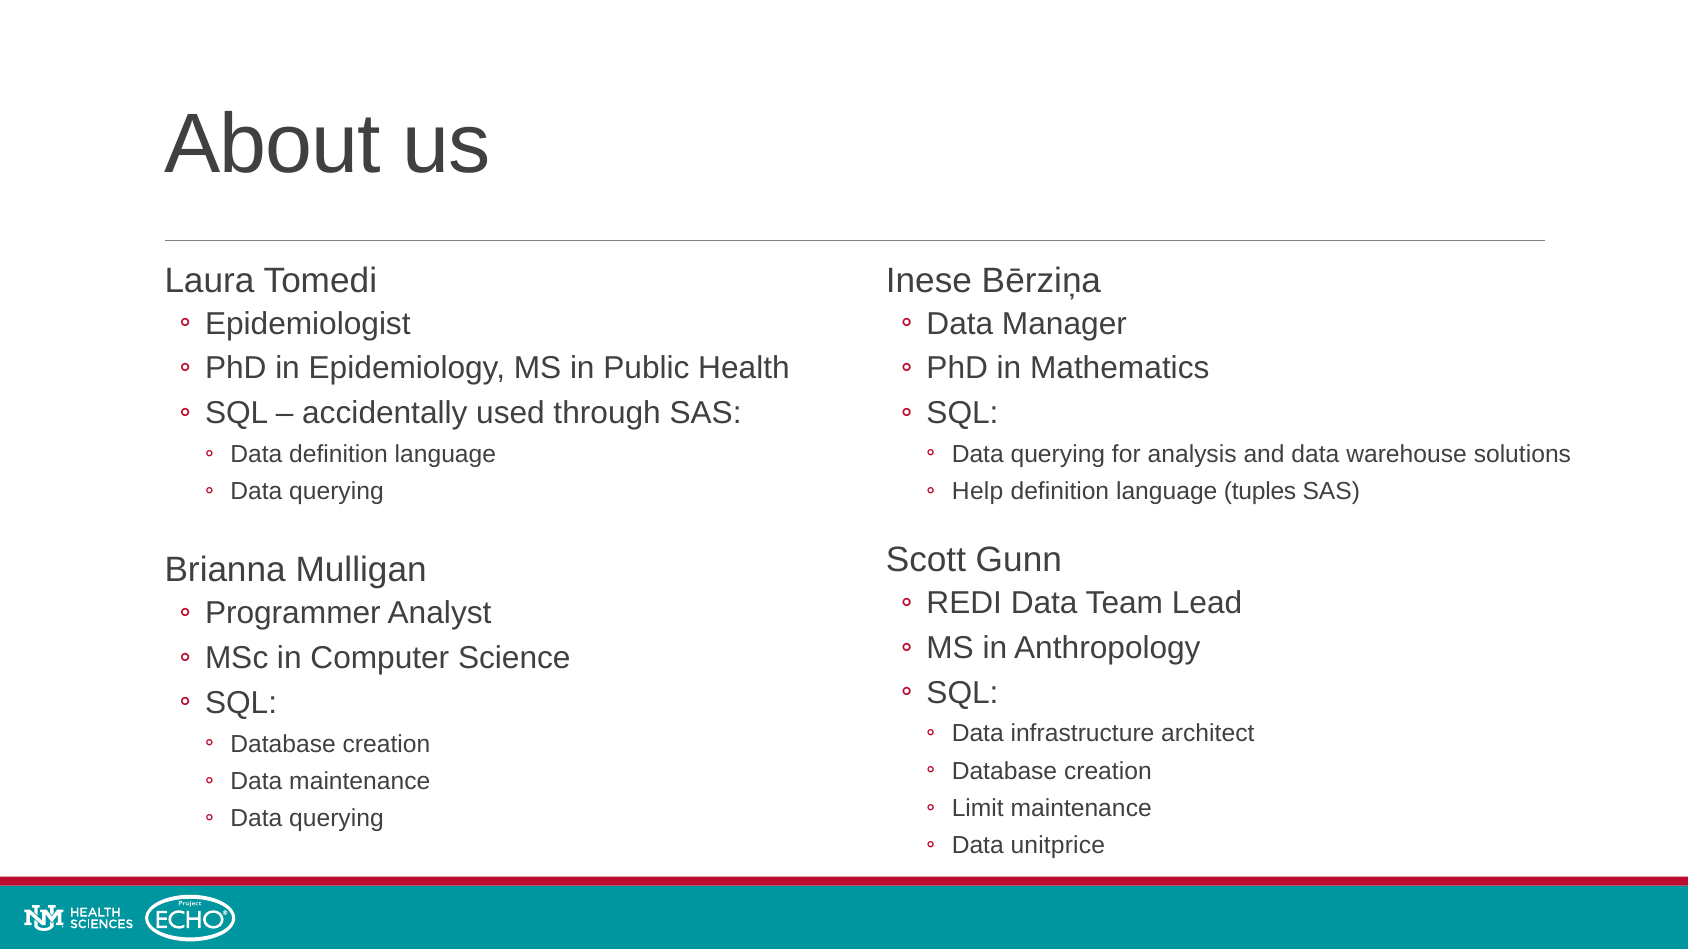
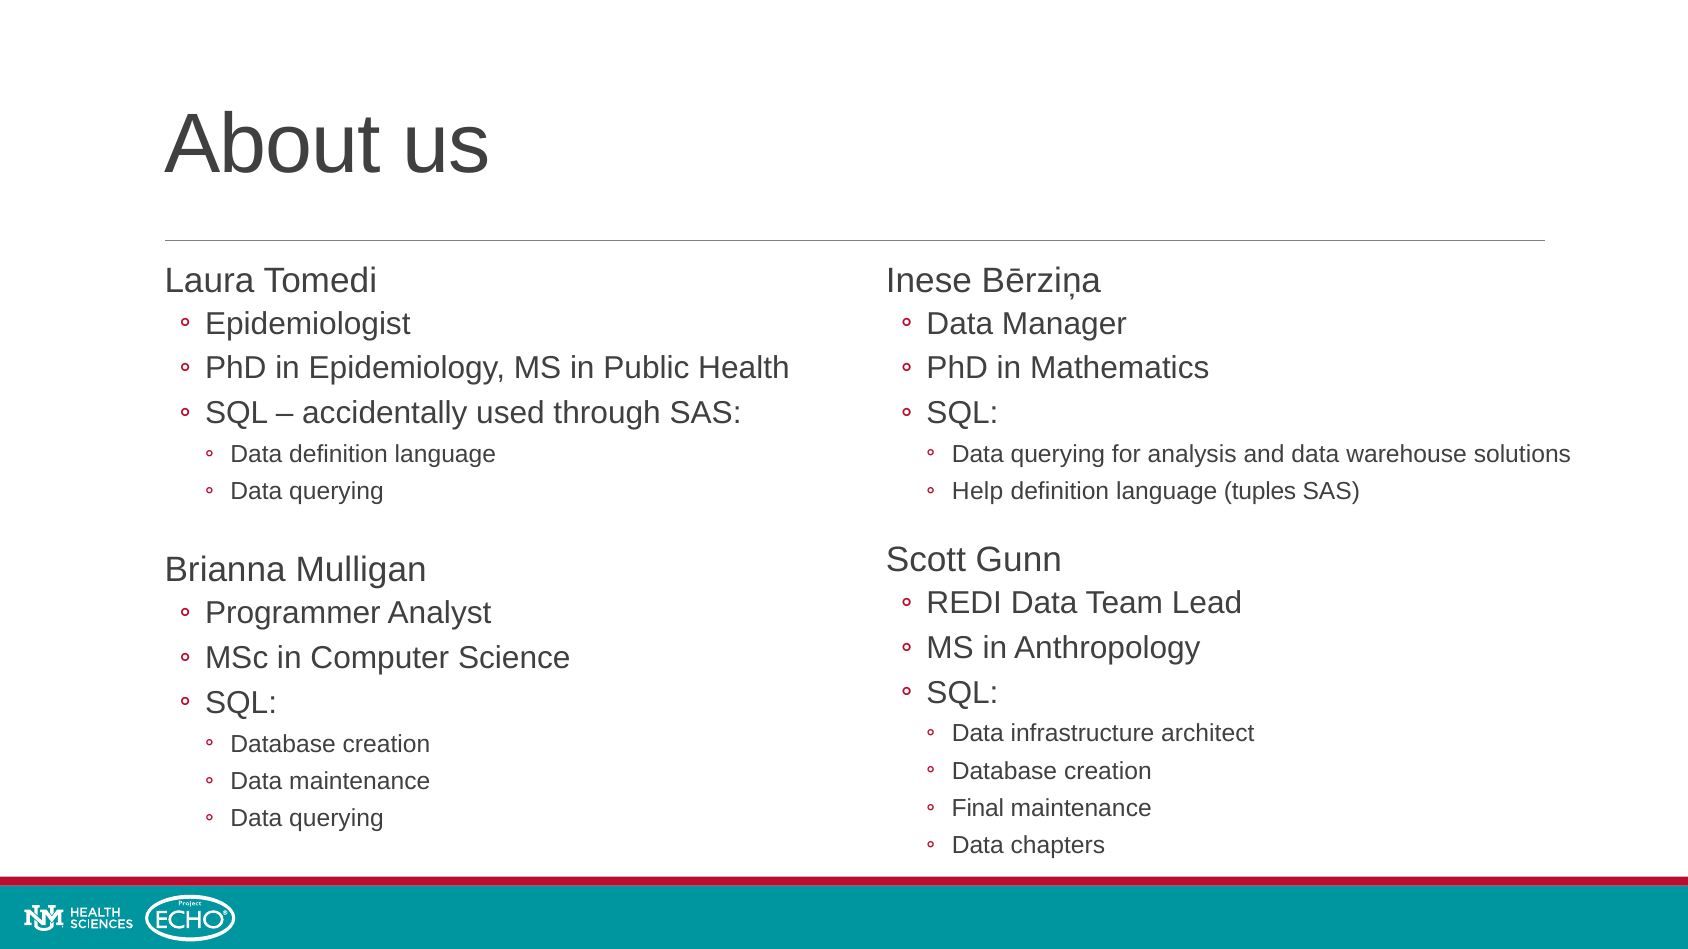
Limit: Limit -> Final
unitprice: unitprice -> chapters
